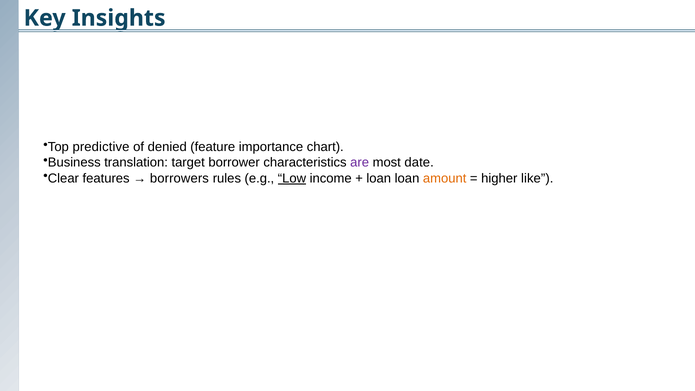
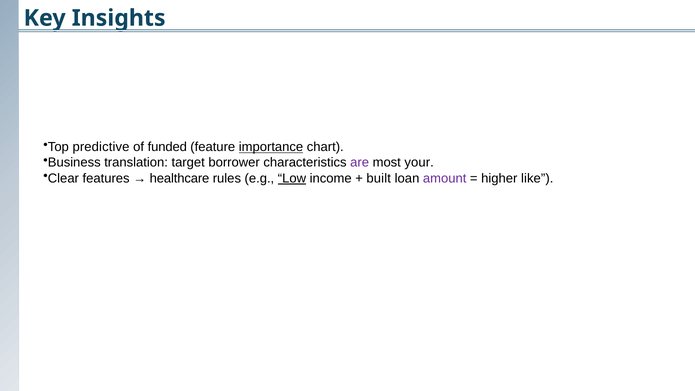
denied: denied -> funded
importance underline: none -> present
date: date -> your
borrowers: borrowers -> healthcare
loan at (379, 178): loan -> built
amount colour: orange -> purple
